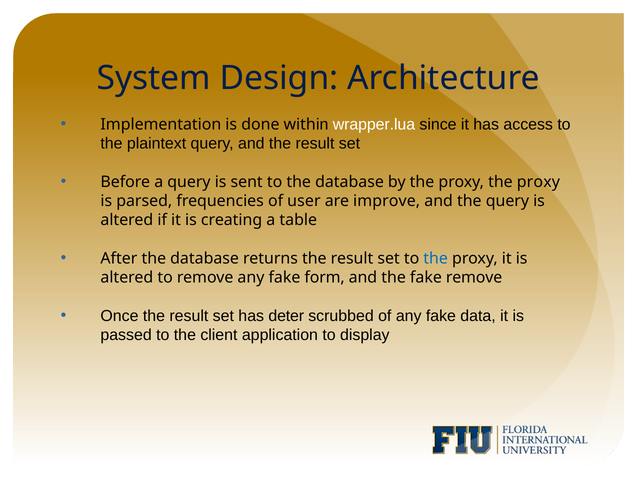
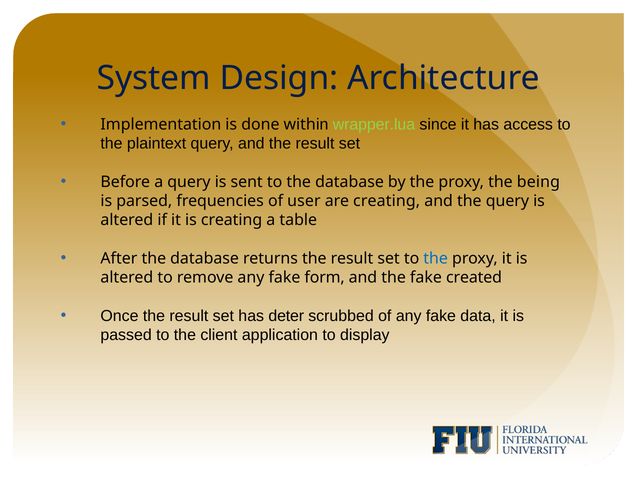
wrapper.lua colour: white -> light green
proxy the proxy: proxy -> being
are improve: improve -> creating
fake remove: remove -> created
